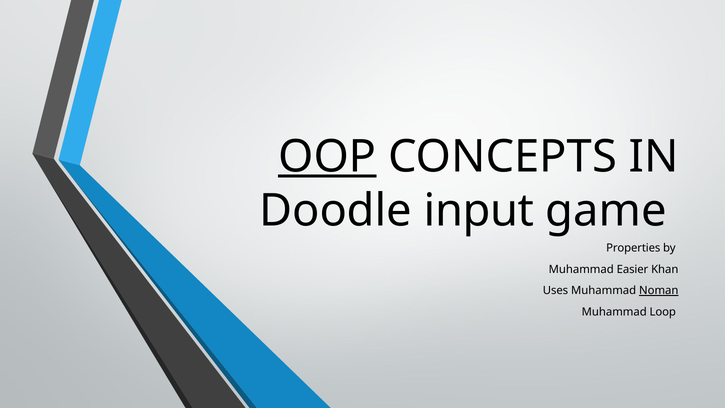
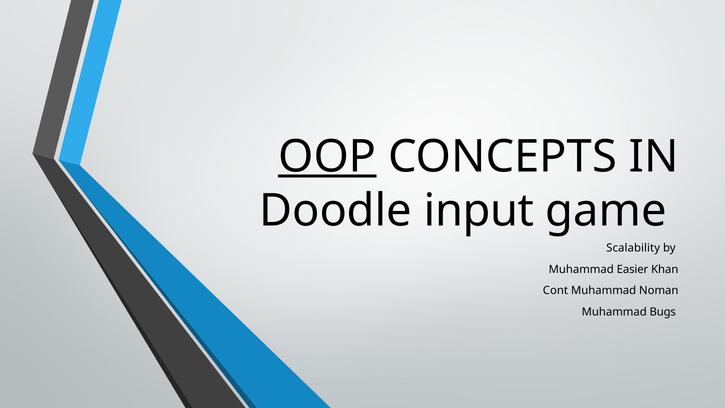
Properties: Properties -> Scalability
Uses: Uses -> Cont
Noman underline: present -> none
Loop: Loop -> Bugs
